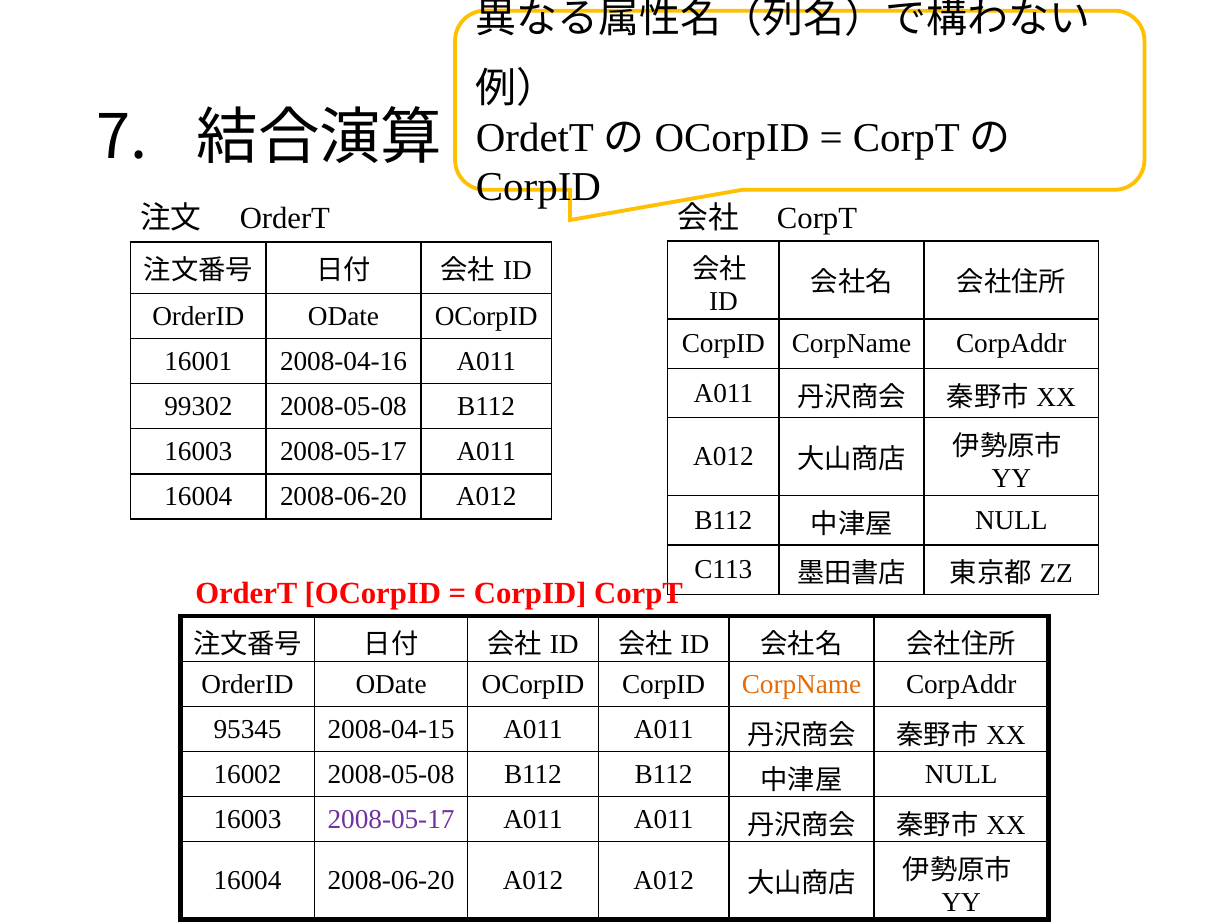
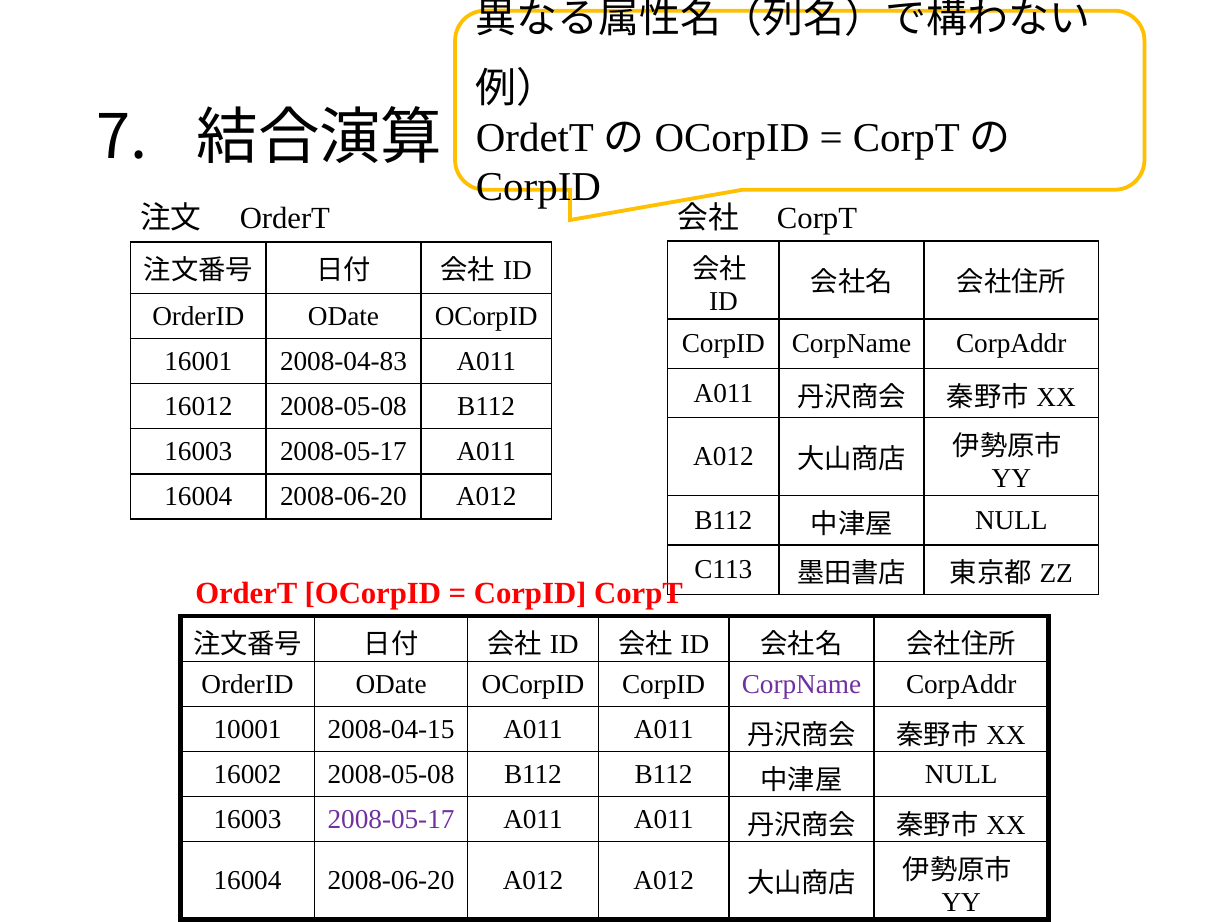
2008-04-16: 2008-04-16 -> 2008-04-83
99302: 99302 -> 16012
CorpName at (802, 684) colour: orange -> purple
95345: 95345 -> 10001
